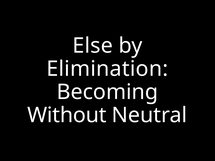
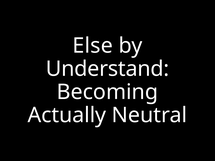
Elimination: Elimination -> Understand
Without: Without -> Actually
